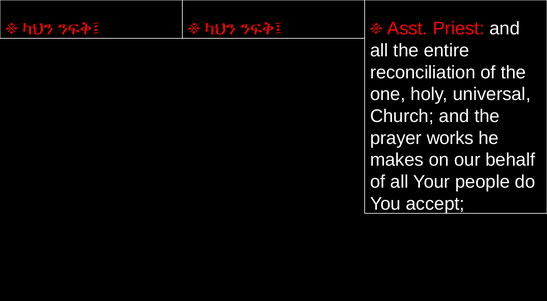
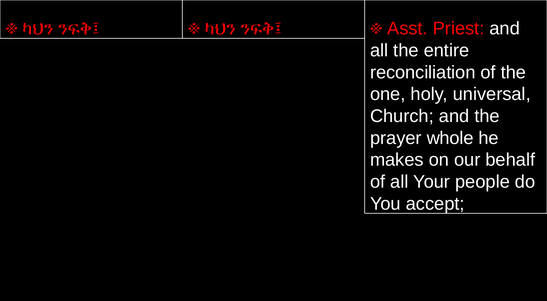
works: works -> whole
